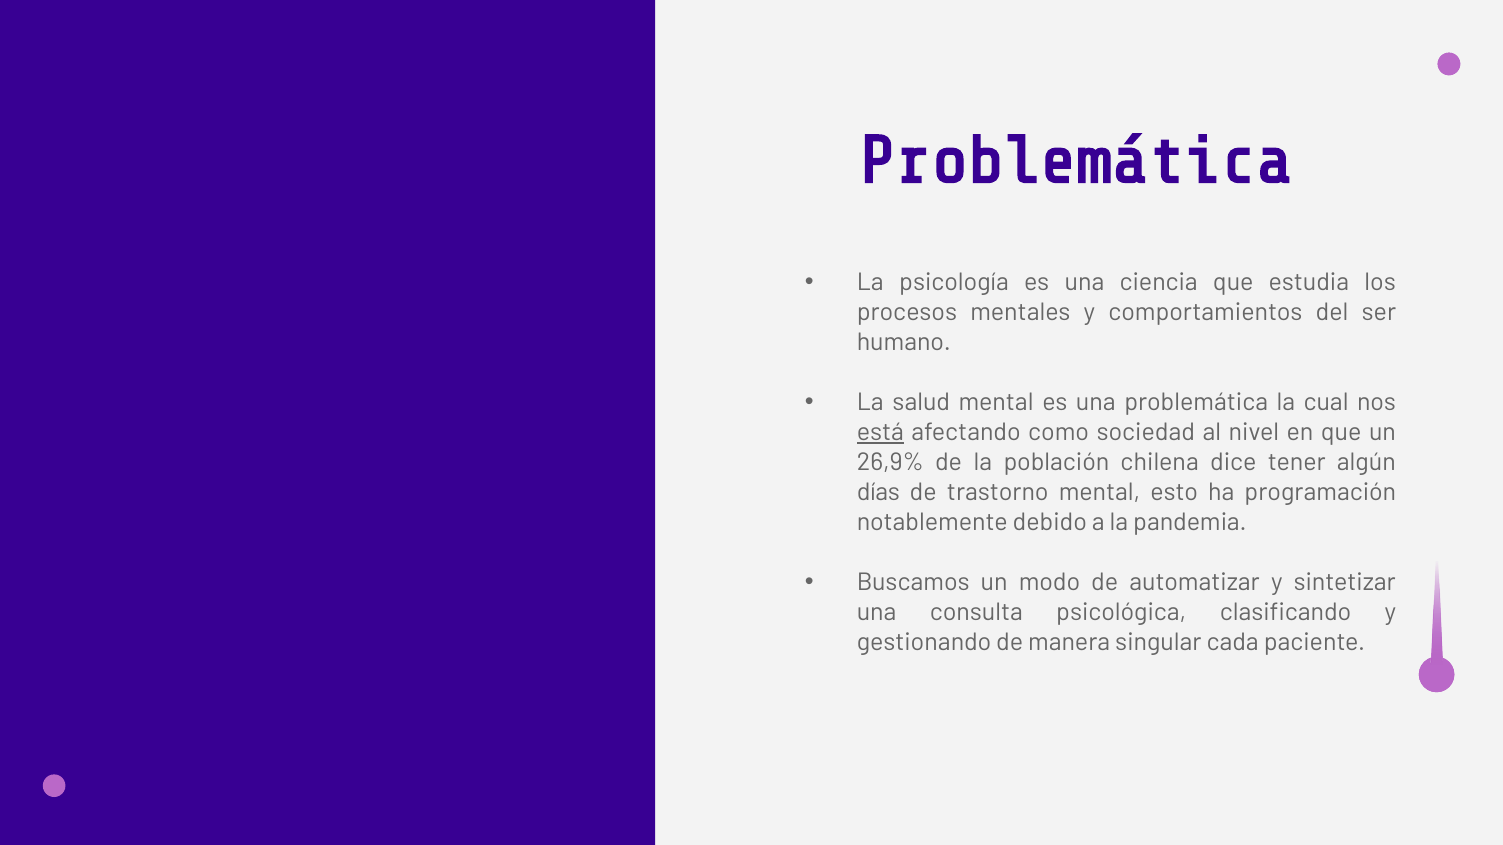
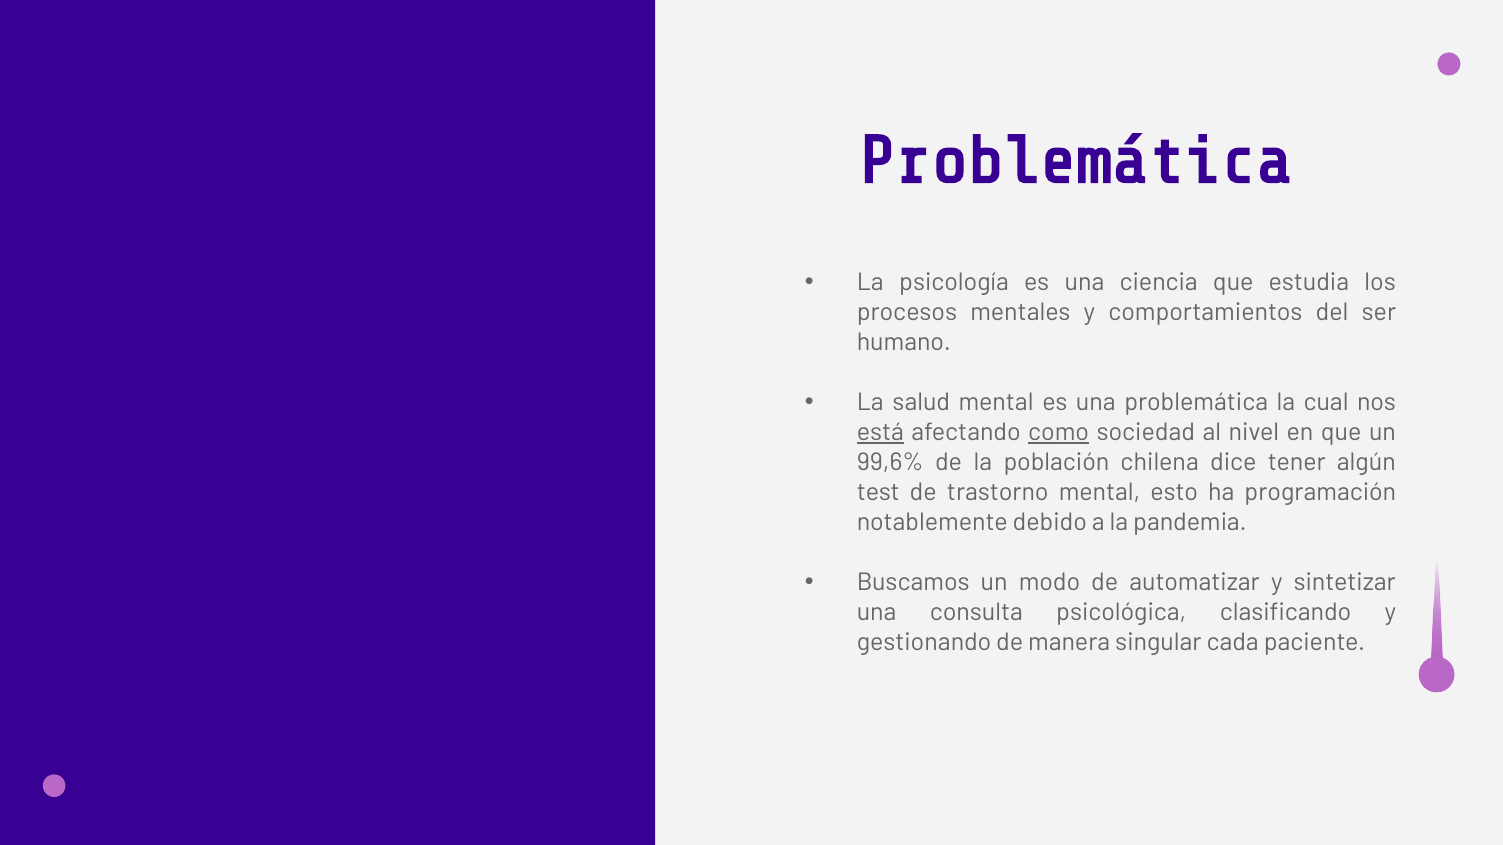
como underline: none -> present
26,9%: 26,9% -> 99,6%
días: días -> test
